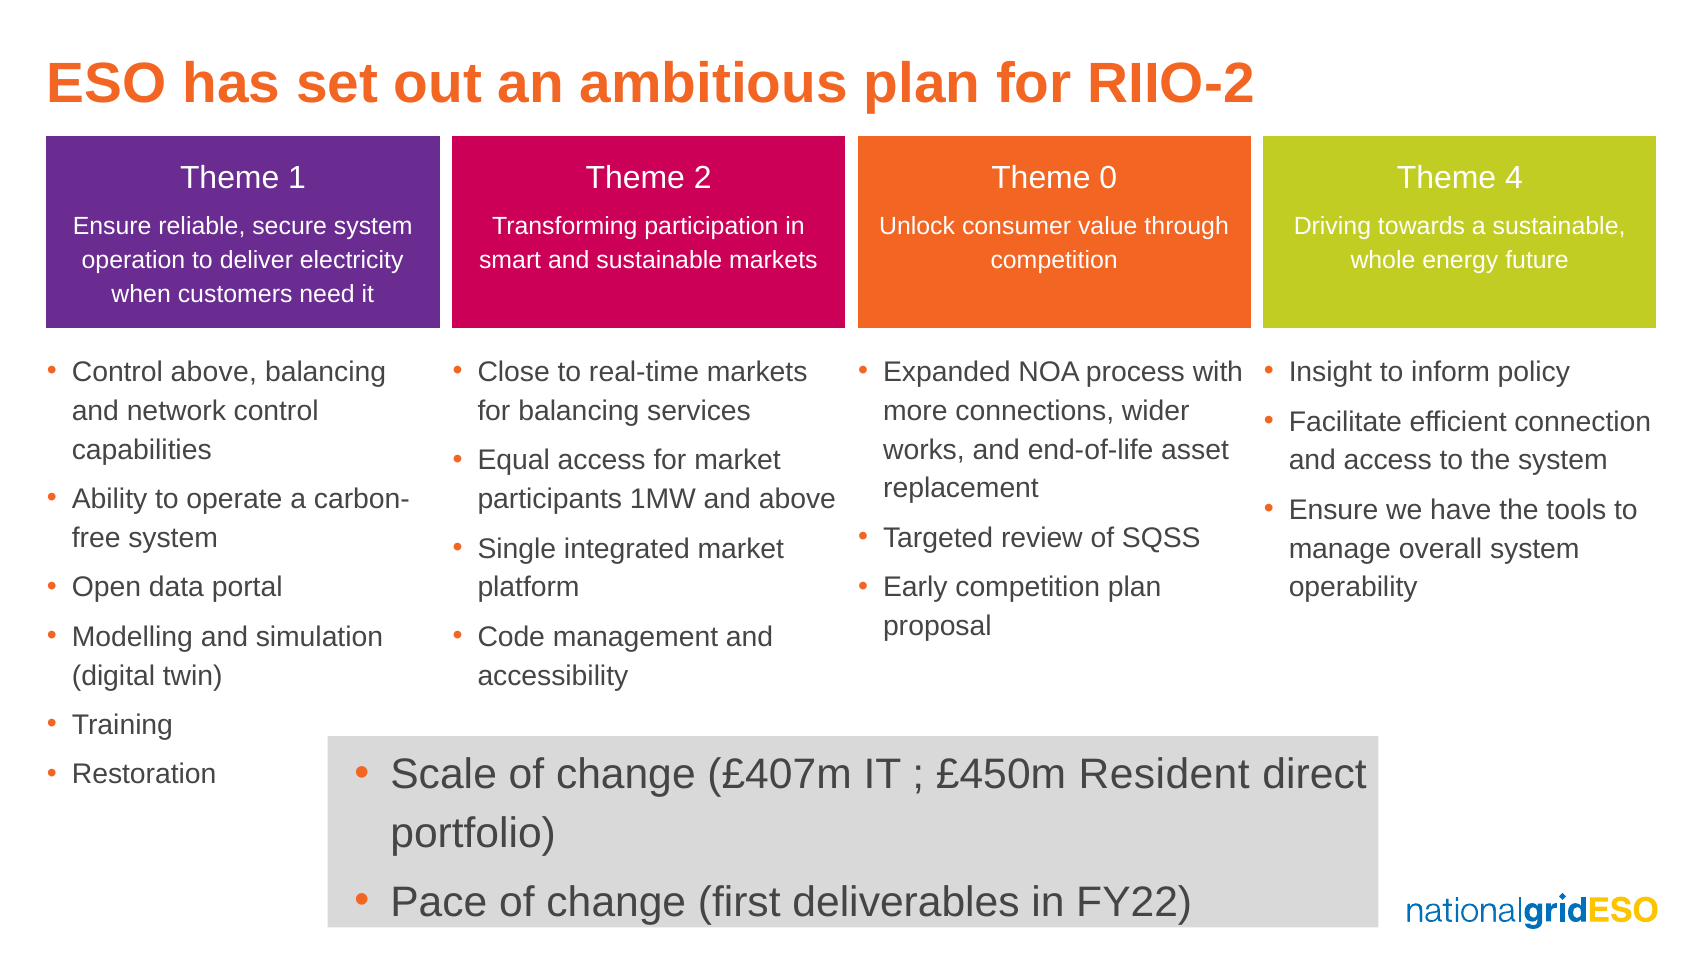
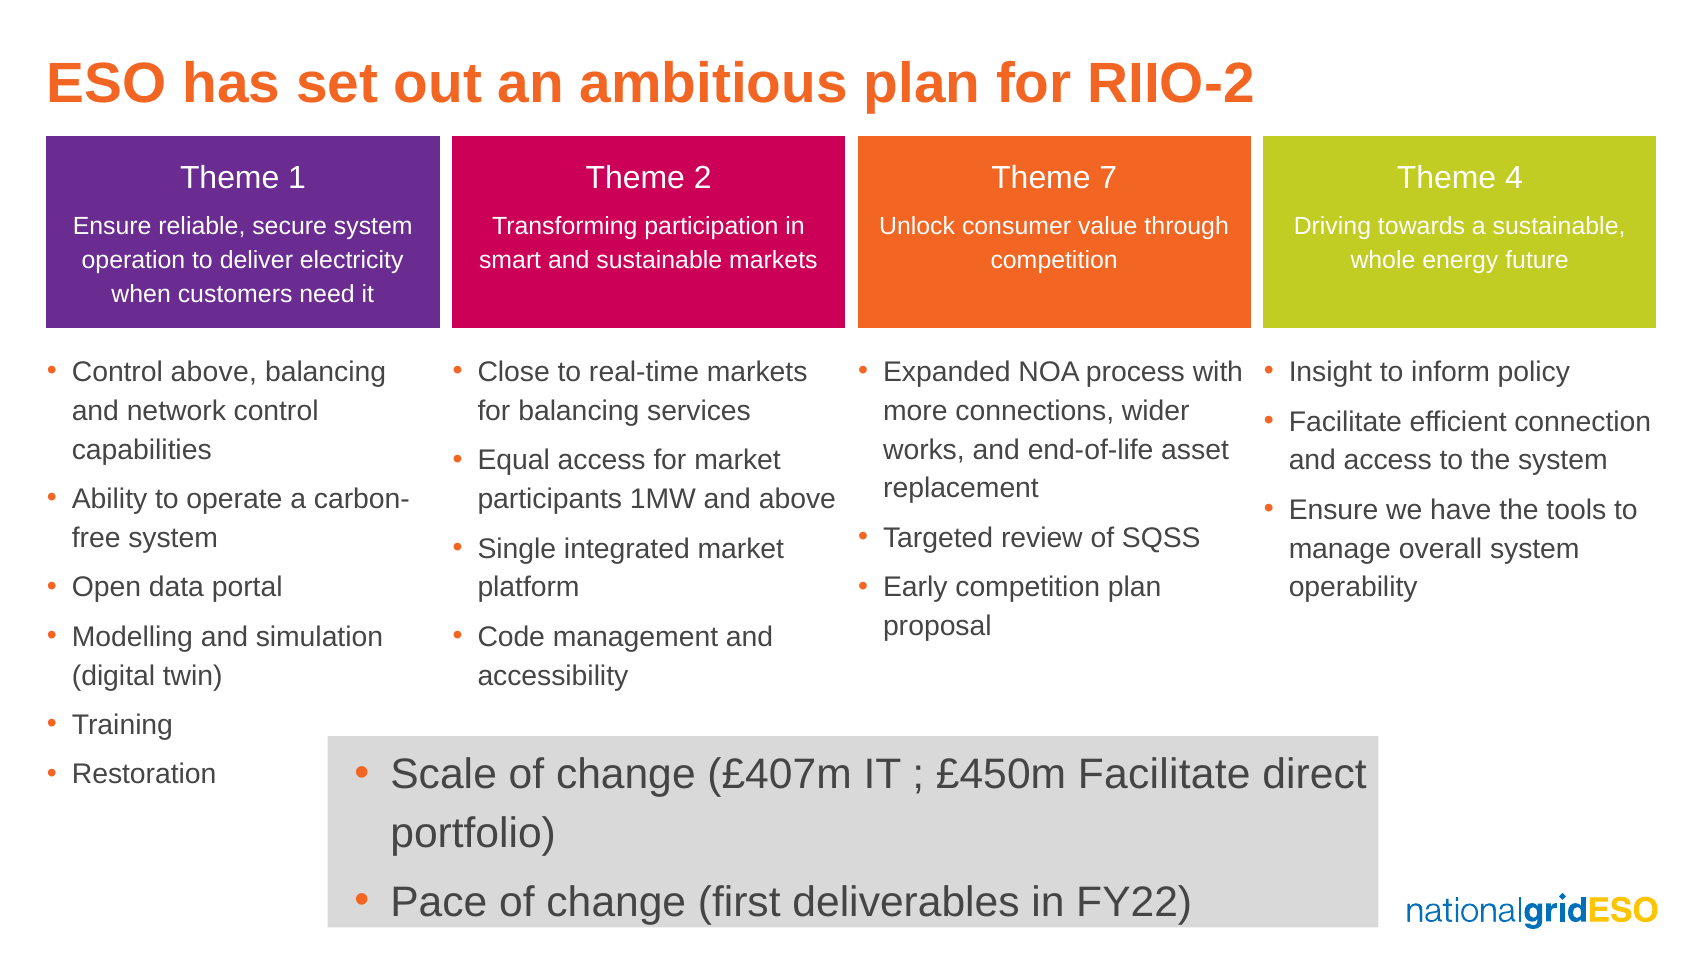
0: 0 -> 7
£450m Resident: Resident -> Facilitate
